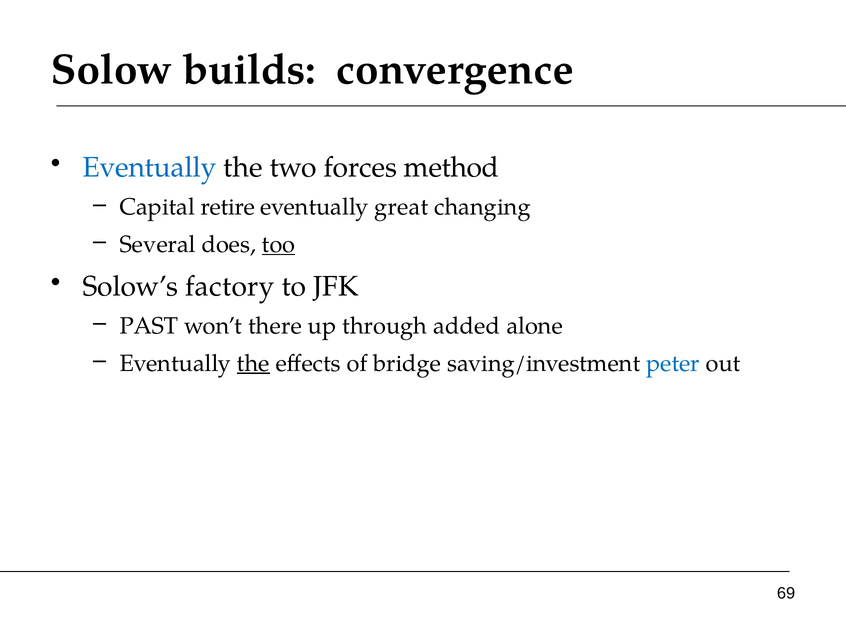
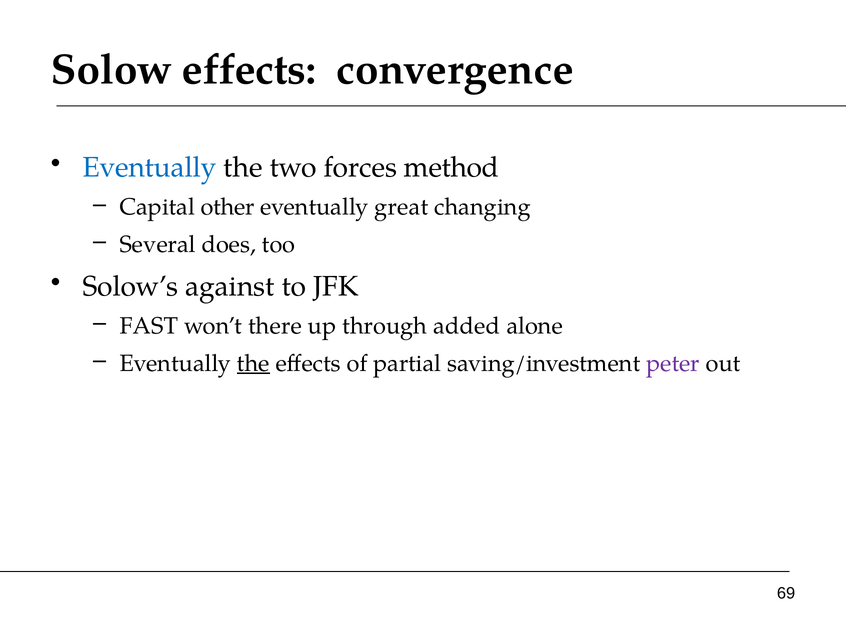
Solow builds: builds -> effects
retire: retire -> other
too underline: present -> none
factory: factory -> against
PAST: PAST -> FAST
bridge: bridge -> partial
peter colour: blue -> purple
